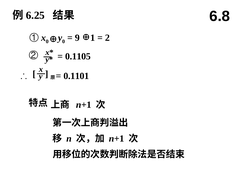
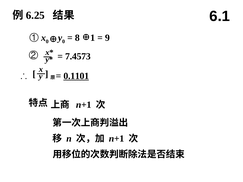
6.8: 6.8 -> 6.1
9: 9 -> 8
2: 2 -> 9
0.1105: 0.1105 -> 7.4573
0.1101 underline: none -> present
